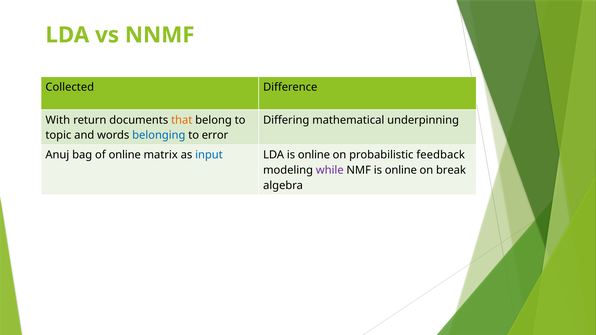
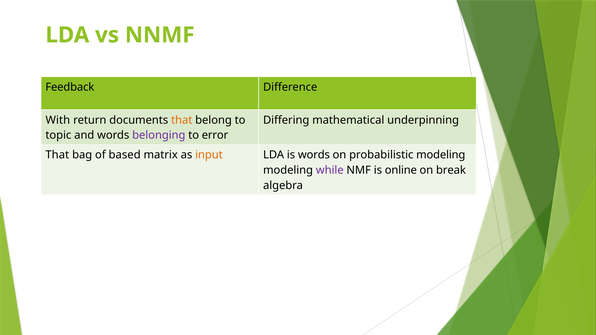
Collected: Collected -> Feedback
belonging colour: blue -> purple
Anuj at (57, 155): Anuj -> That
of online: online -> based
input colour: blue -> orange
LDA is online: online -> words
probabilistic feedback: feedback -> modeling
